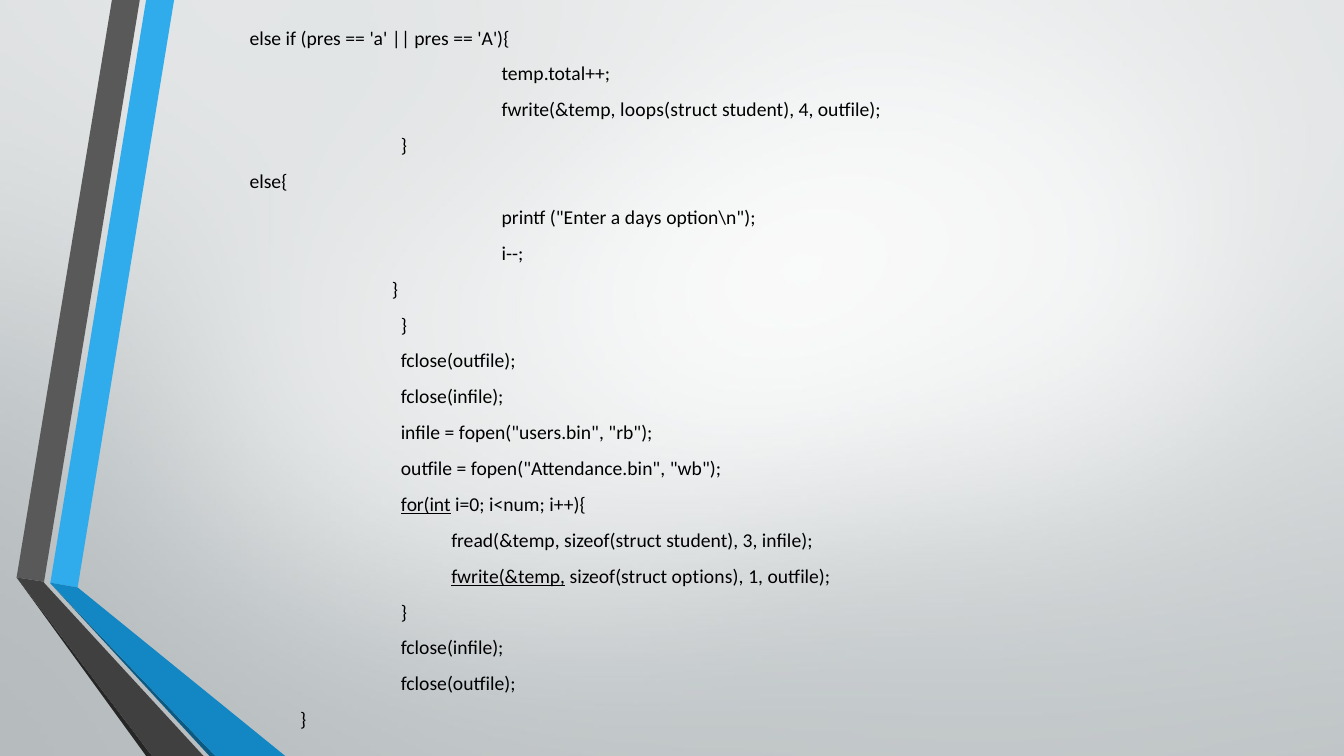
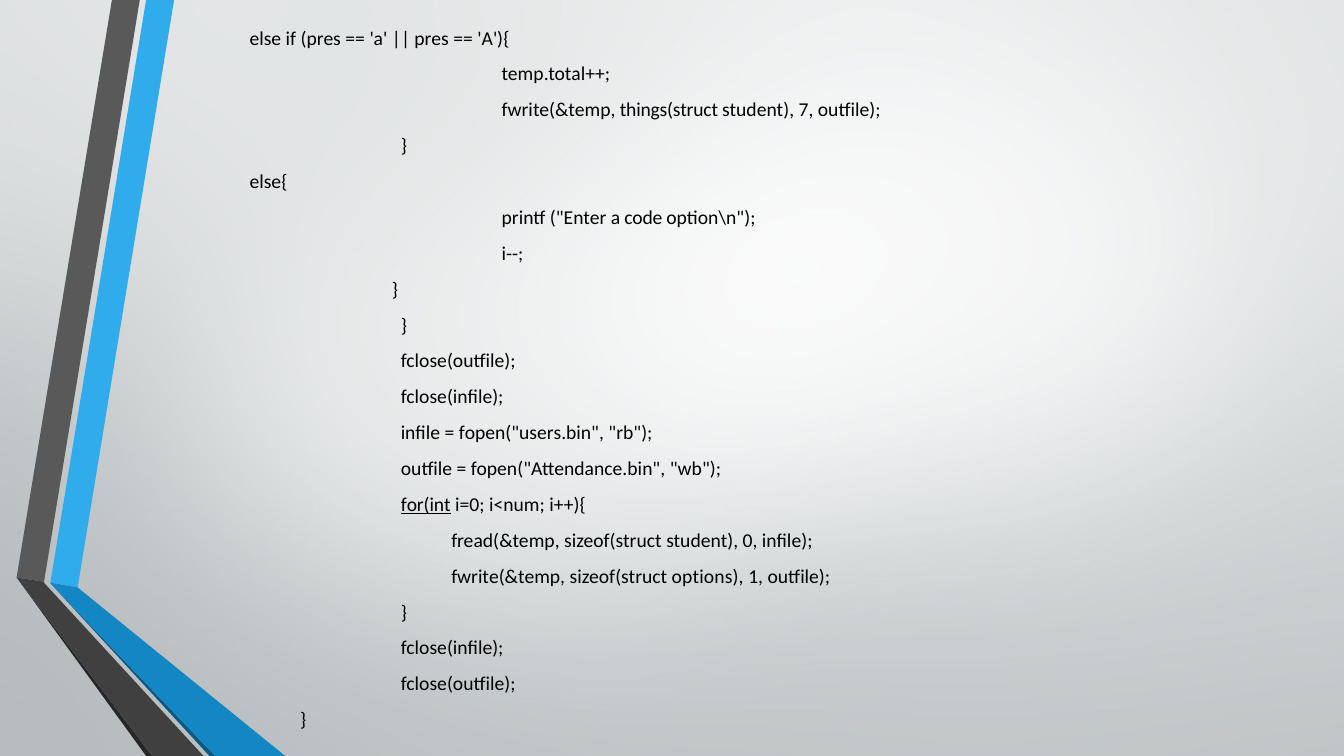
loops(struct: loops(struct -> things(struct
4: 4 -> 7
days: days -> code
3: 3 -> 0
fwrite(&temp at (508, 577) underline: present -> none
